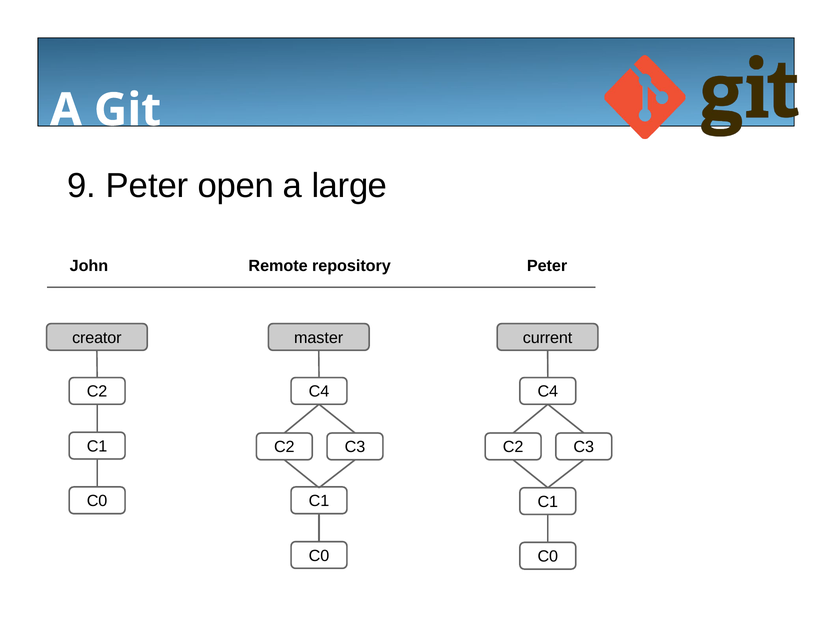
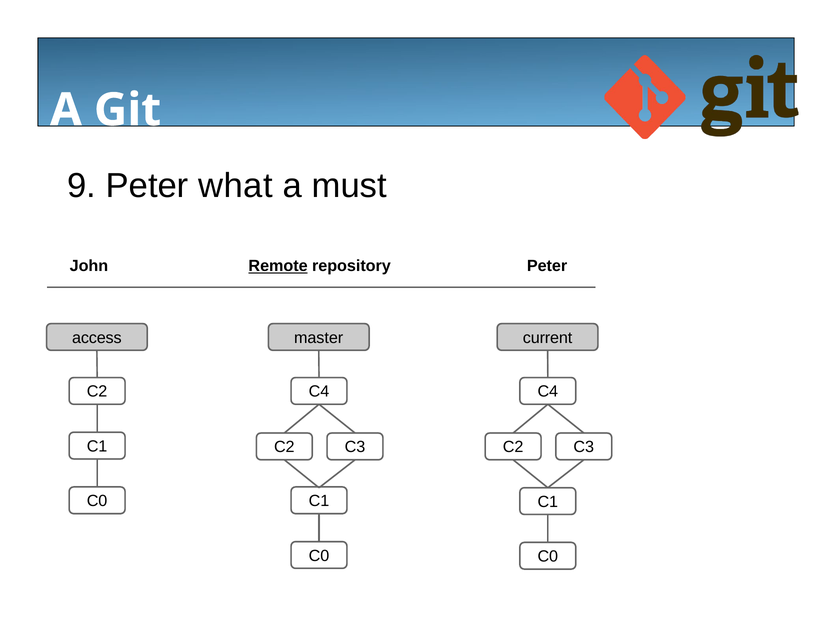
open: open -> what
large: large -> must
Remote underline: none -> present
creator: creator -> access
